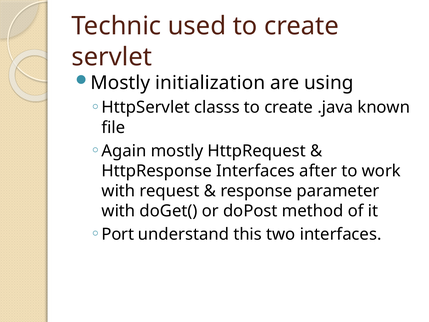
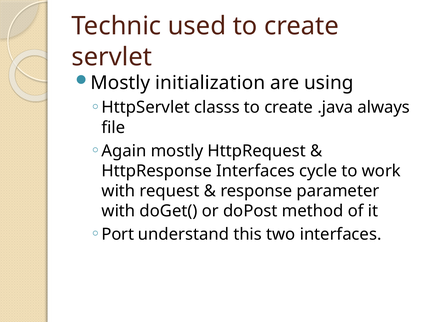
known: known -> always
after: after -> cycle
